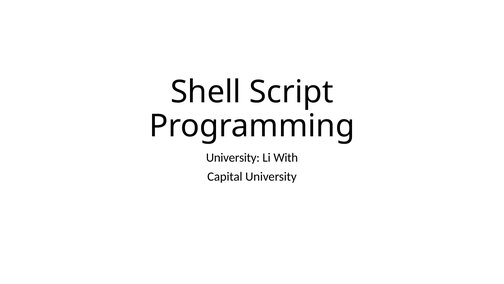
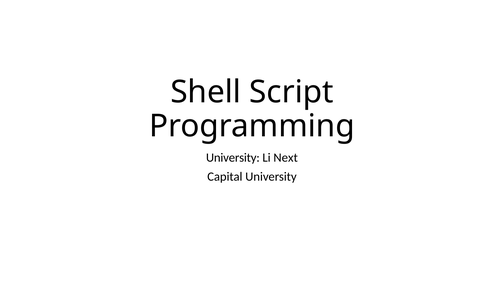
With: With -> Next
